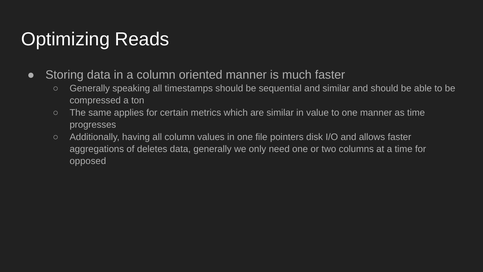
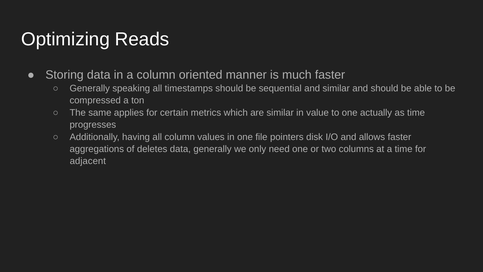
one manner: manner -> actually
opposed: opposed -> adjacent
